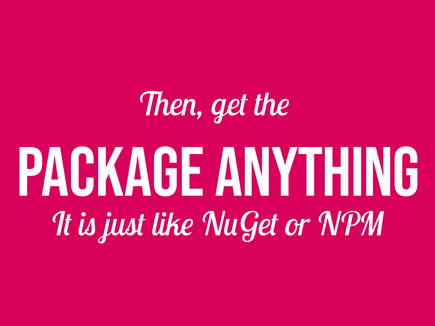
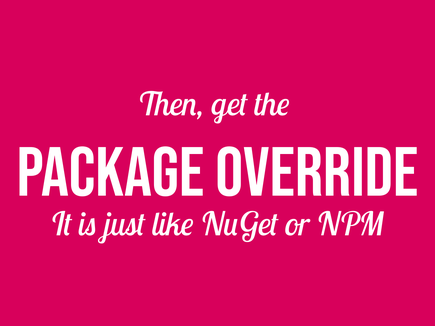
ANYTHING: ANYTHING -> OVERRIDE
